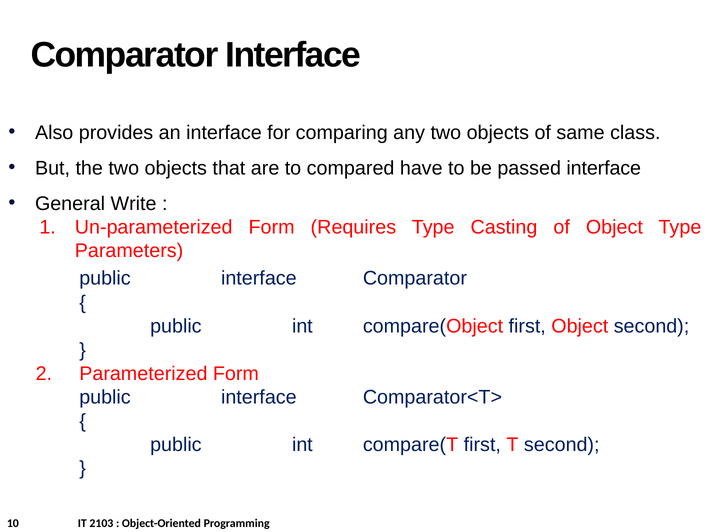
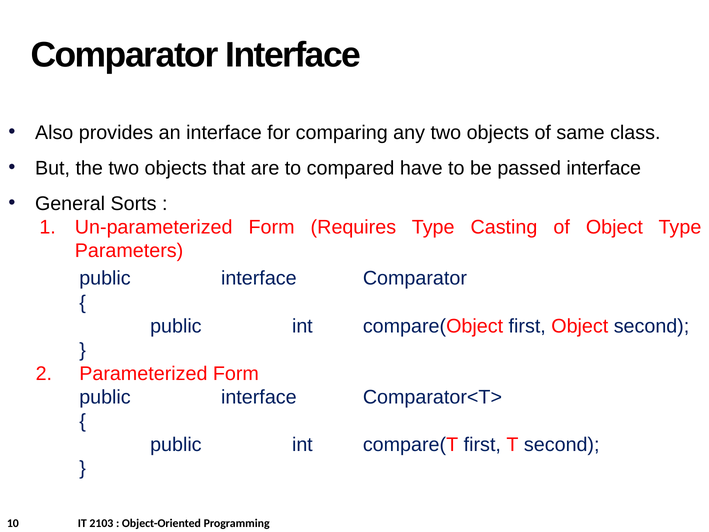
Write: Write -> Sorts
